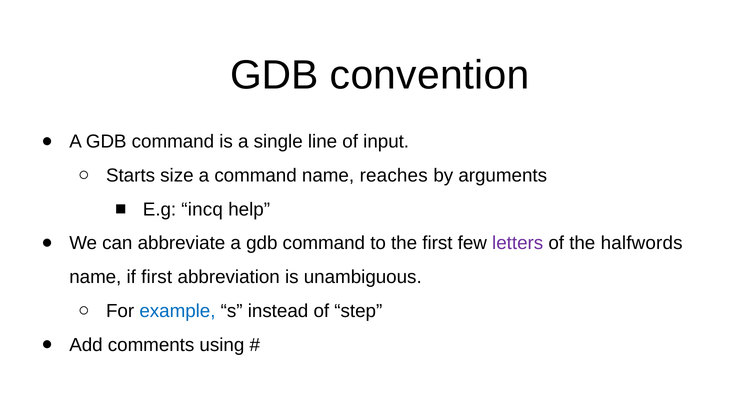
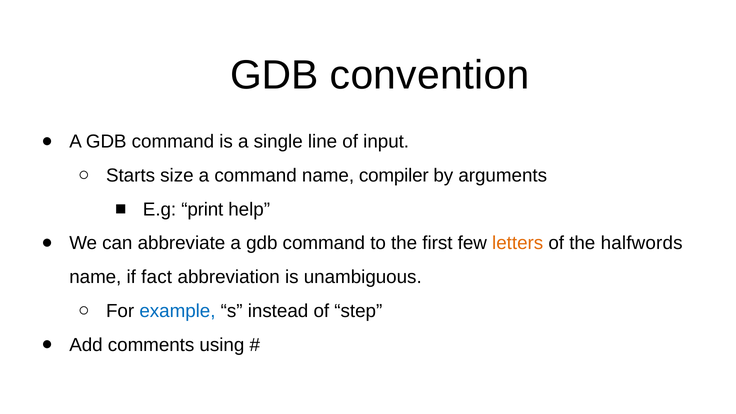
reaches: reaches -> compiler
incq: incq -> print
letters colour: purple -> orange
if first: first -> fact
